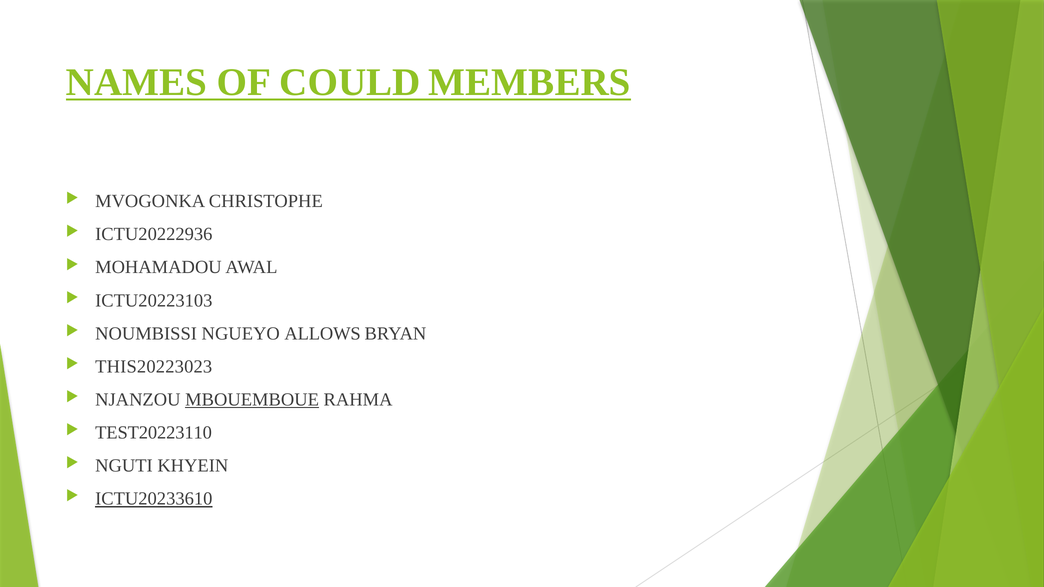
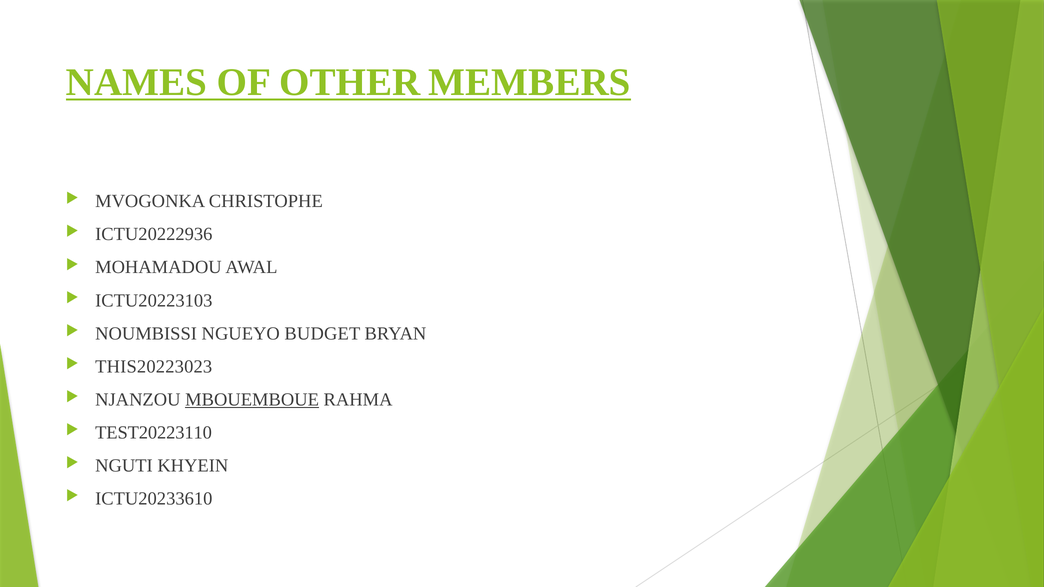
COULD: COULD -> OTHER
ALLOWS: ALLOWS -> BUDGET
ICTU20233610 underline: present -> none
